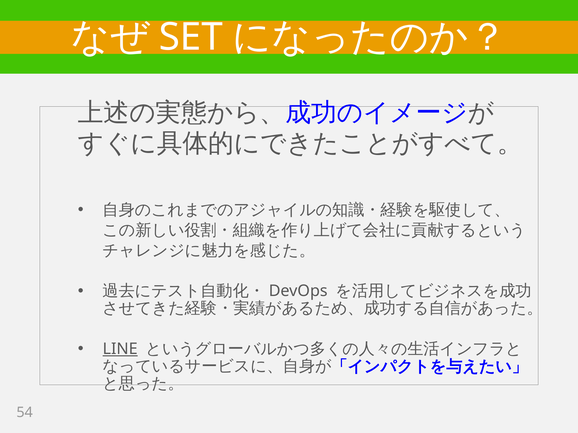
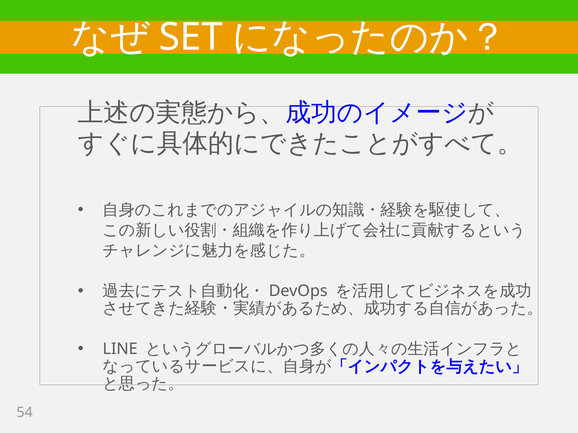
LINE underline: present -> none
